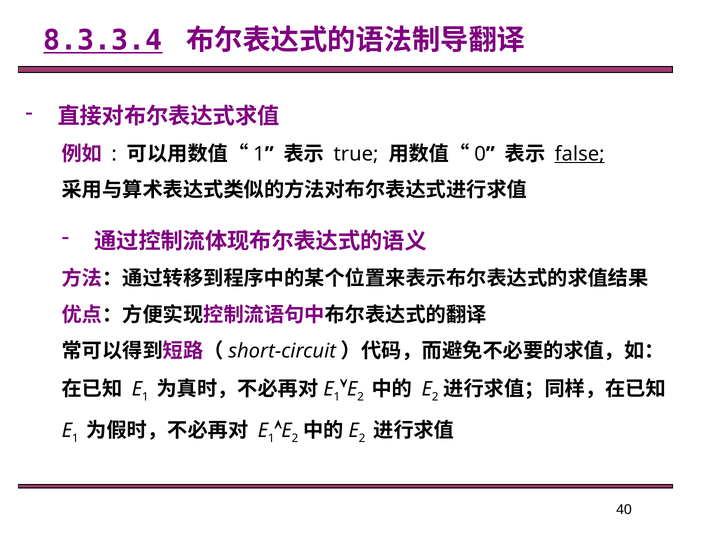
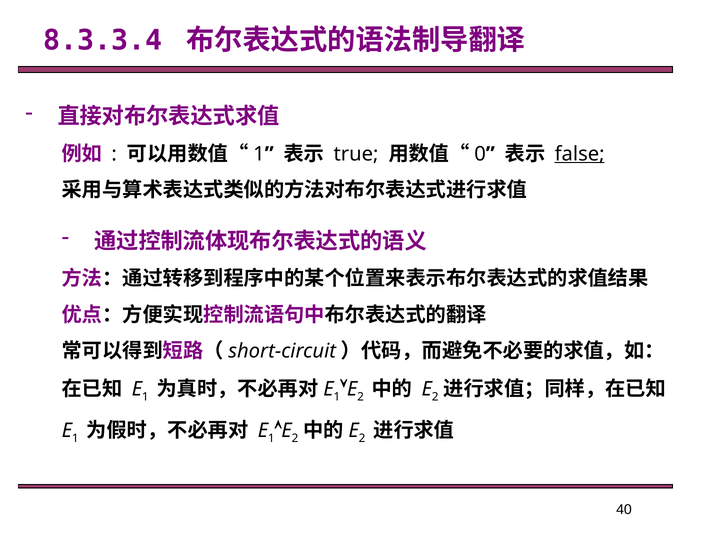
8.3.3.4 underline: present -> none
